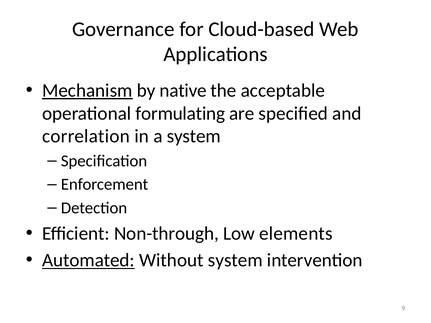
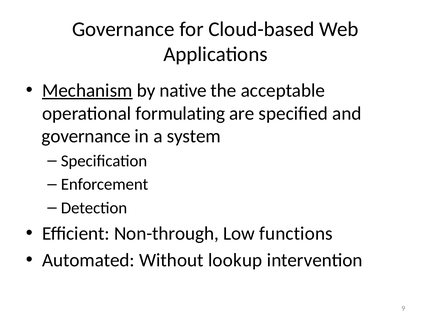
correlation at (86, 136): correlation -> governance
elements: elements -> functions
Automated underline: present -> none
Without system: system -> lookup
